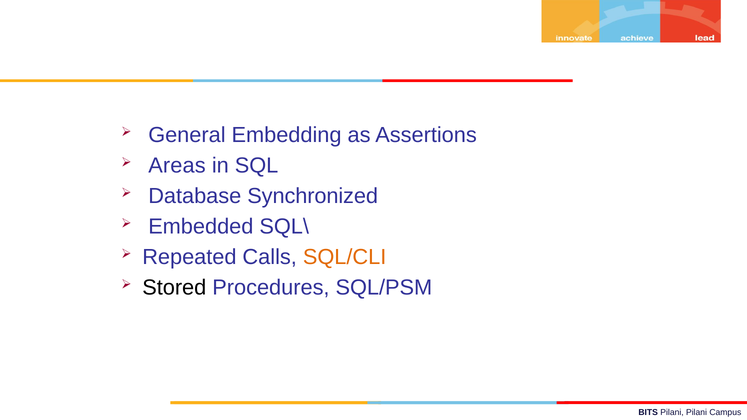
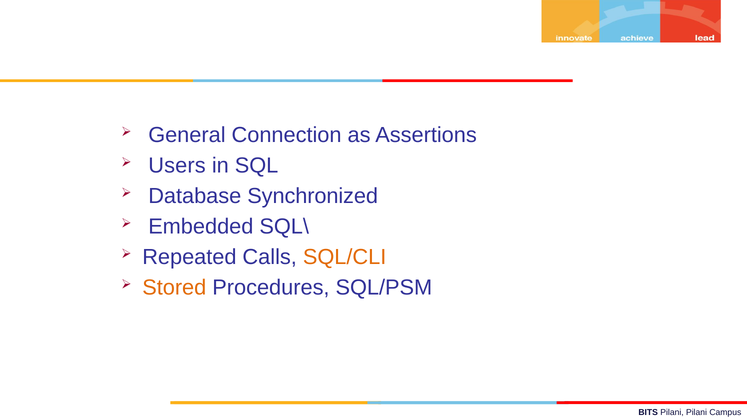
Embedding: Embedding -> Connection
Areas: Areas -> Users
Stored colour: black -> orange
